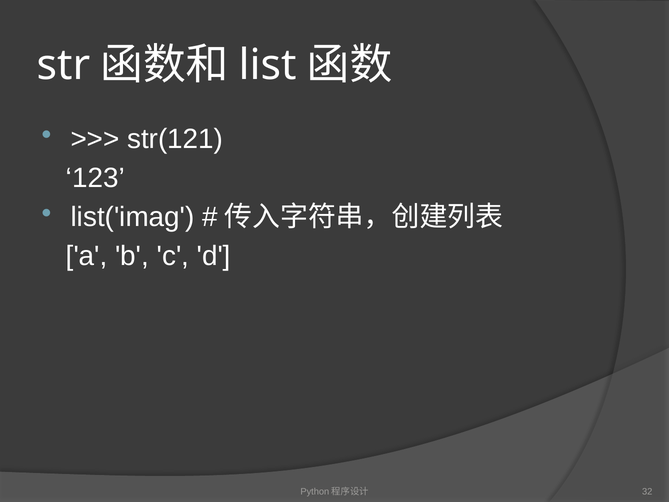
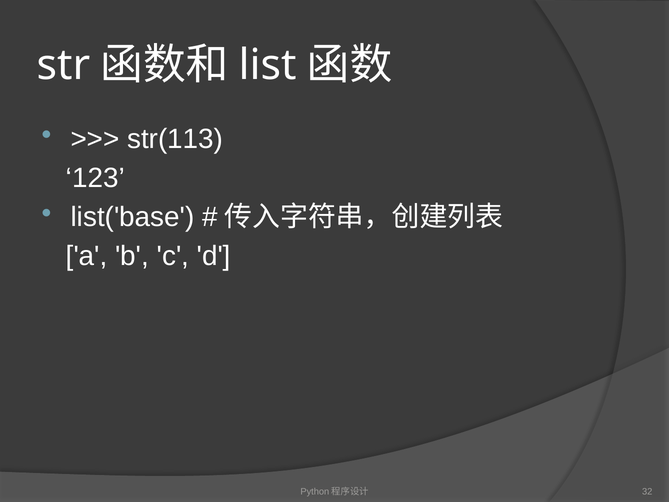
str(121: str(121 -> str(113
list('imag: list('imag -> list('base
